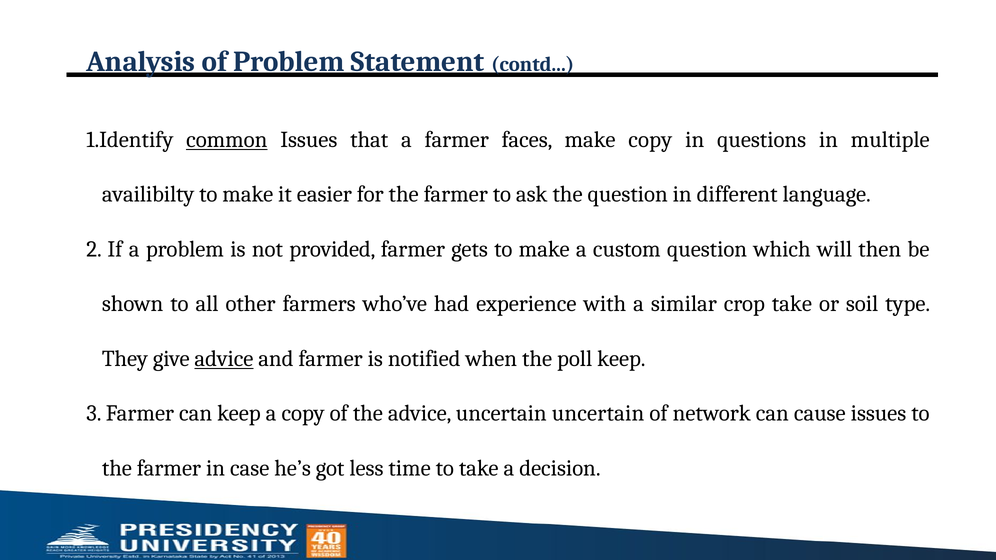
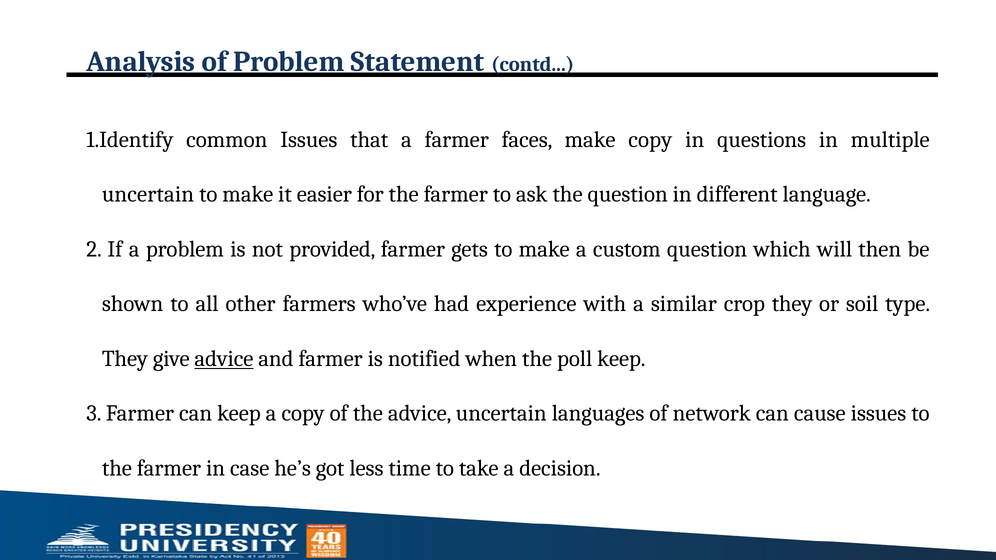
common underline: present -> none
availibilty at (148, 195): availibilty -> uncertain
crop take: take -> they
uncertain uncertain: uncertain -> languages
